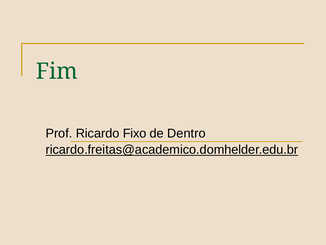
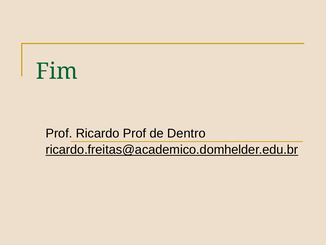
Ricardo Fixo: Fixo -> Prof
